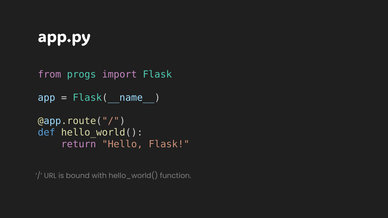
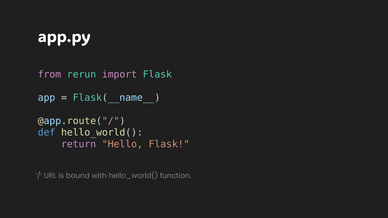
progs: progs -> rerun
